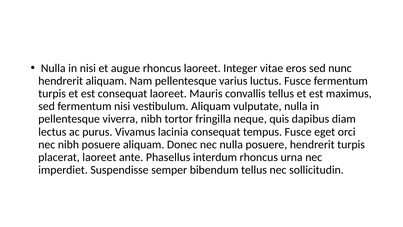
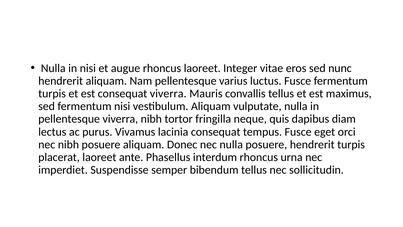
consequat laoreet: laoreet -> viverra
